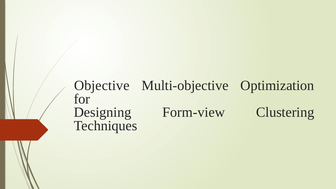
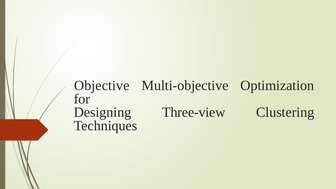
Form-view: Form-view -> Three-view
